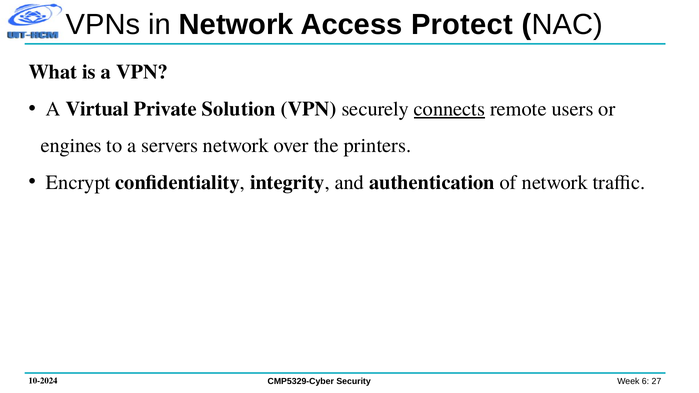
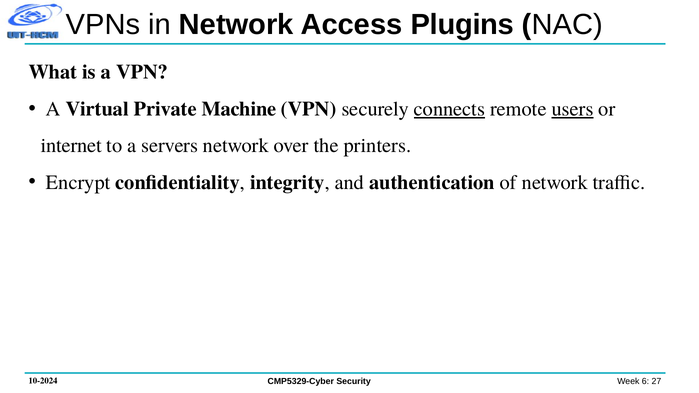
Protect: Protect -> Plugins
Solution: Solution -> Machine
users underline: none -> present
engines: engines -> internet
